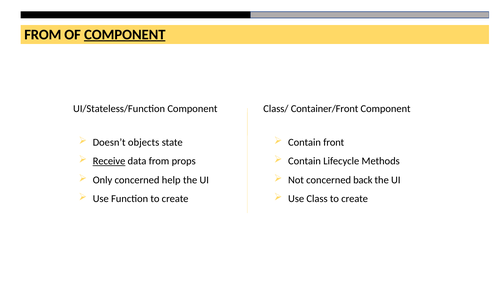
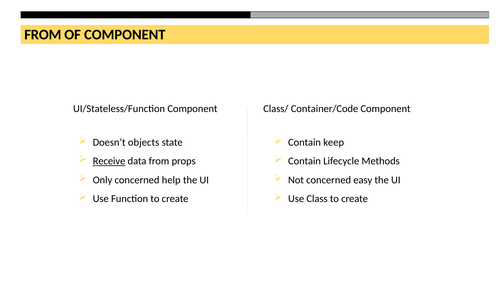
COMPONENT at (125, 34) underline: present -> none
Container/Front: Container/Front -> Container/Code
front: front -> keep
back: back -> easy
